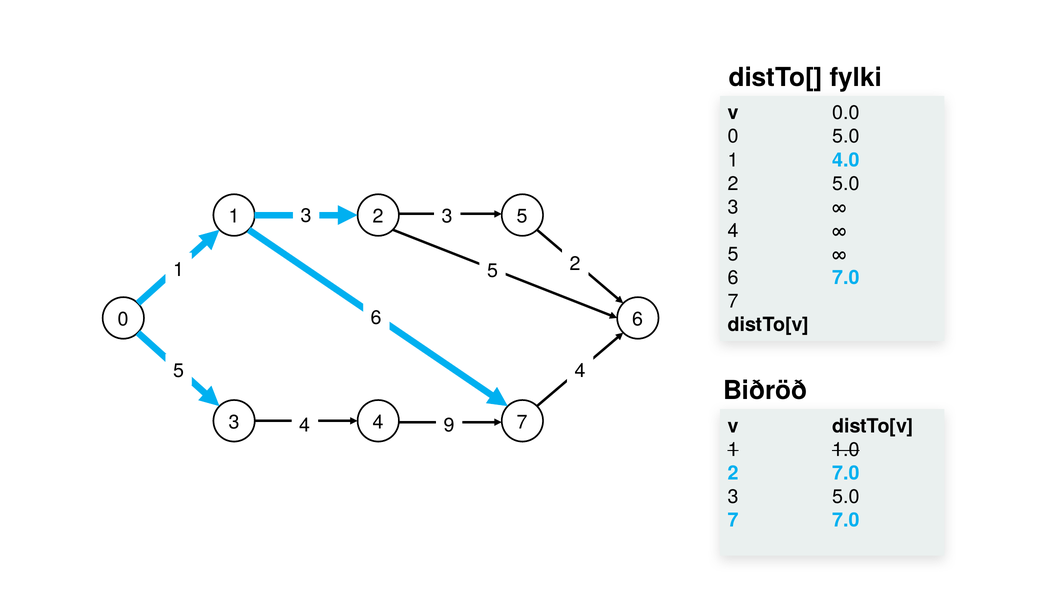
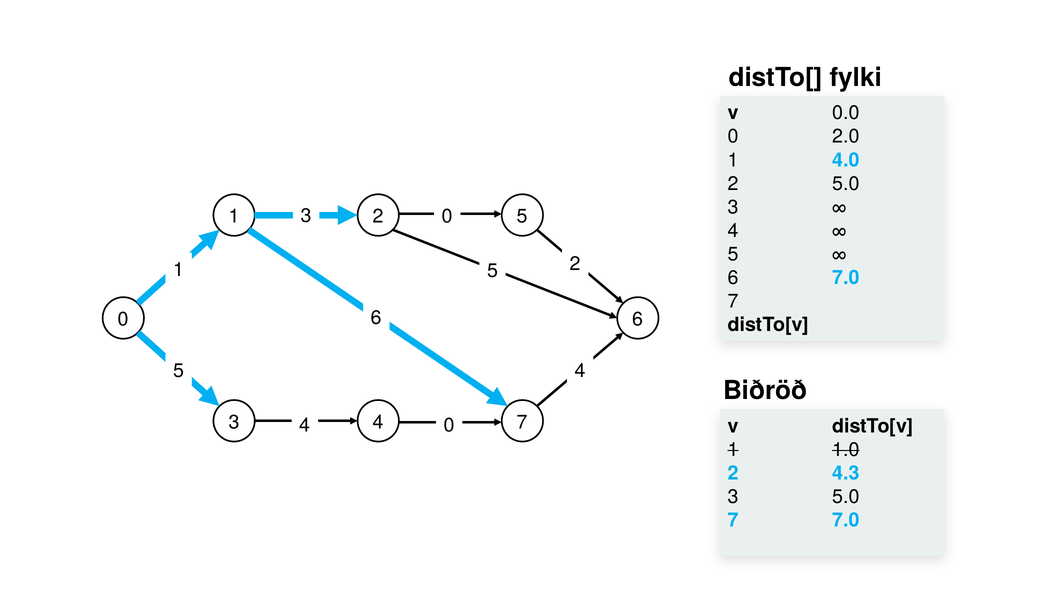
5.0 at (846, 136): 5.0 -> 2.0
3 3: 3 -> 0
4 9: 9 -> 0
7.0 at (846, 473): 7.0 -> 4.3
